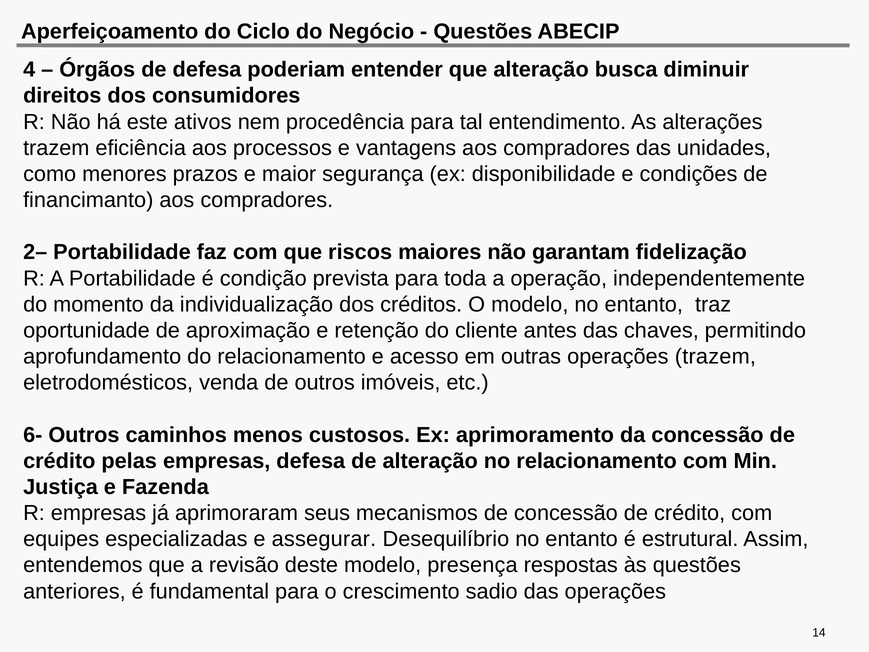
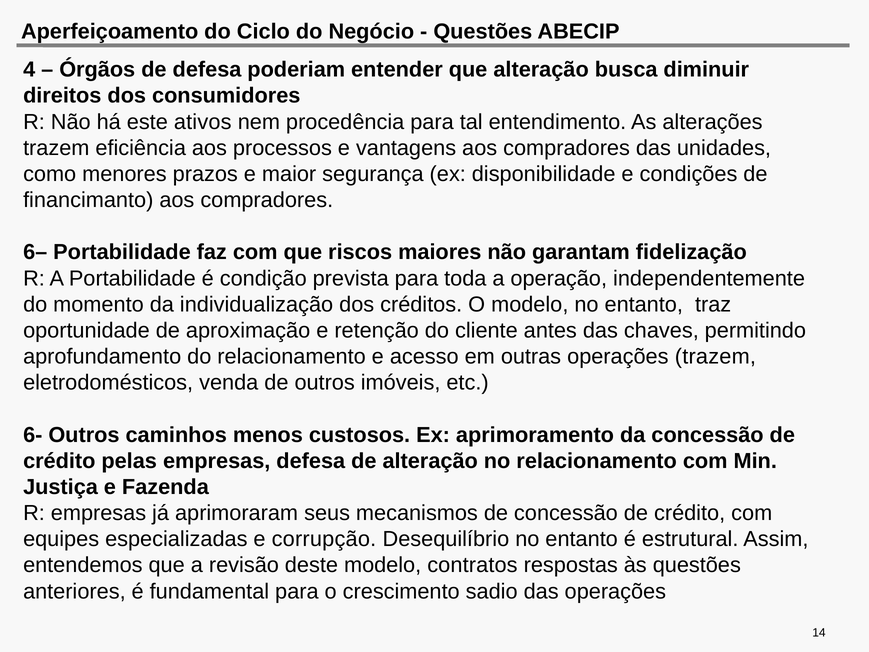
2–: 2– -> 6–
assegurar: assegurar -> corrupção
presença: presença -> contratos
